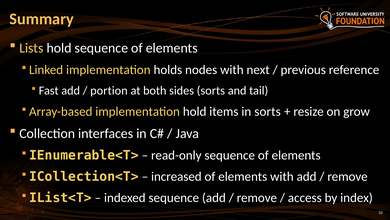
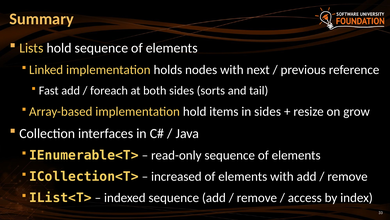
portion: portion -> foreach
in sorts: sorts -> sides
